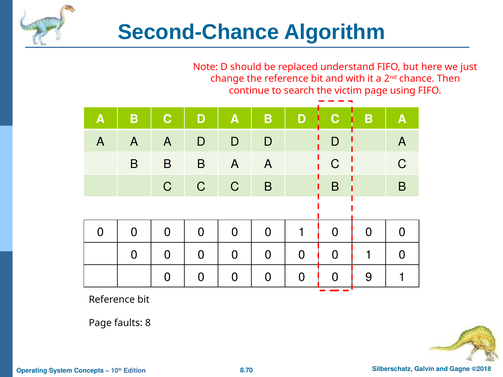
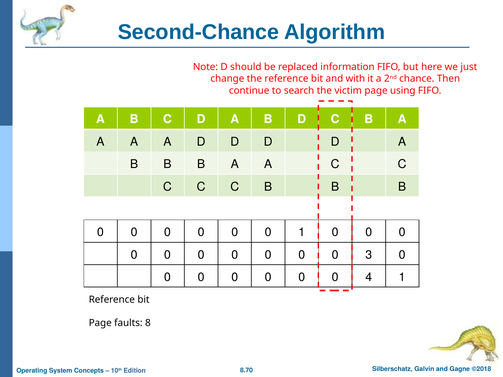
understand: understand -> information
1 at (369, 255): 1 -> 3
9: 9 -> 4
